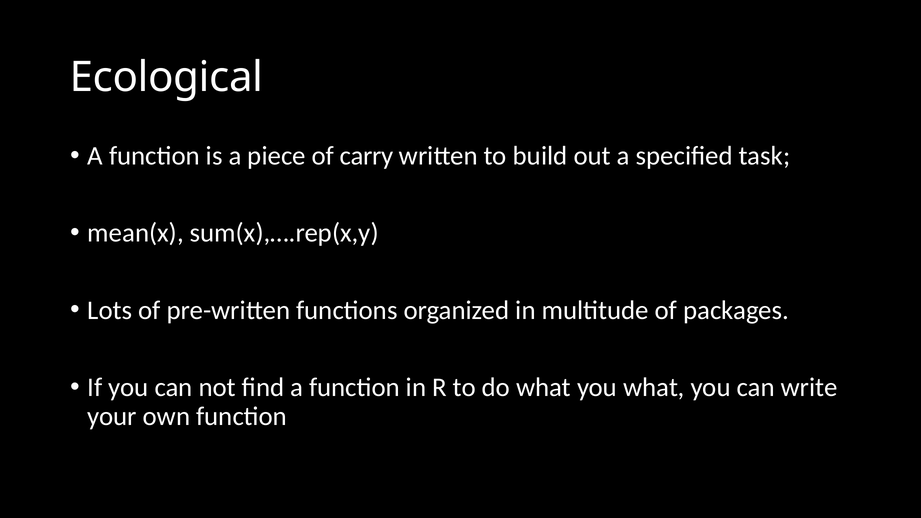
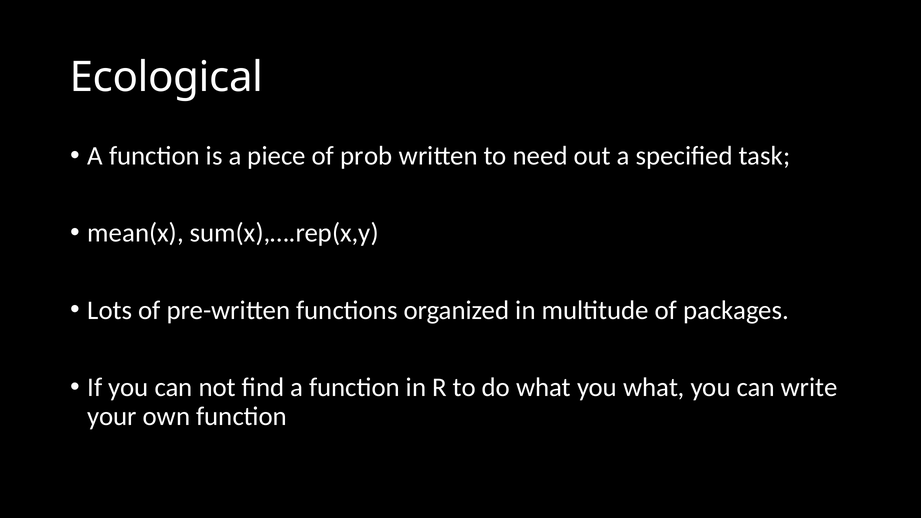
carry: carry -> prob
build: build -> need
